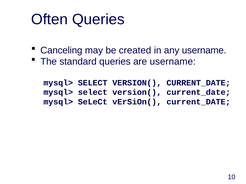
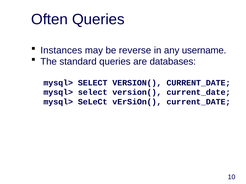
Canceling: Canceling -> Instances
created: created -> reverse
are username: username -> databases
